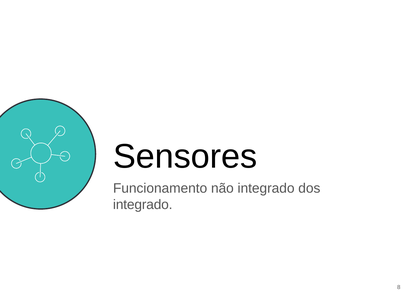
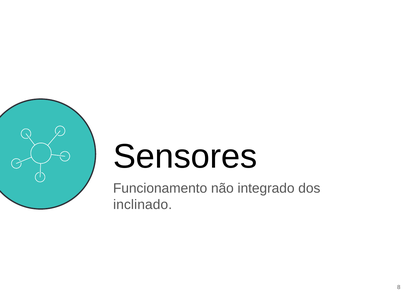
integrado at (143, 204): integrado -> inclinado
